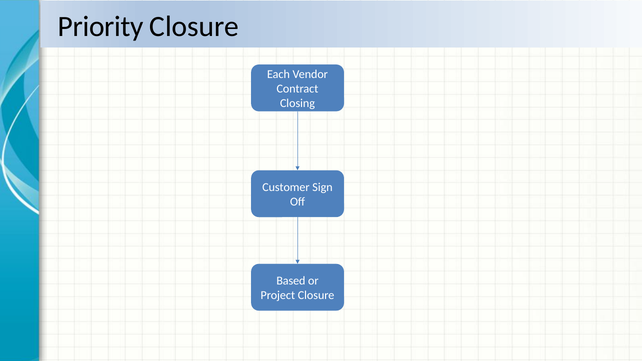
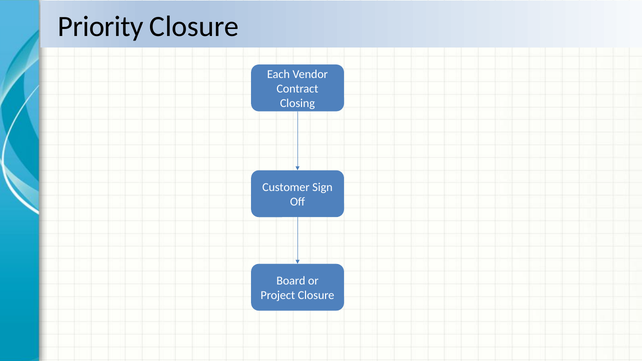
Based: Based -> Board
